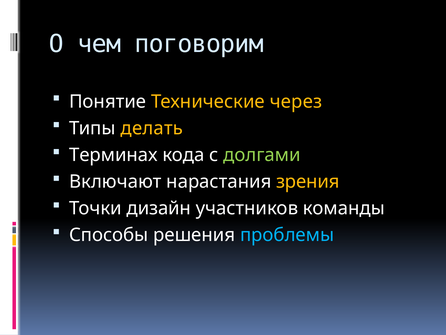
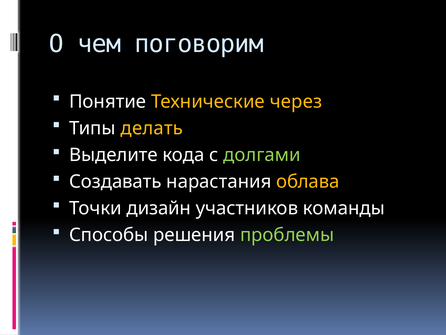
Терминах: Терминах -> Выделите
Включают: Включают -> Создавать
зрения: зрения -> облава
проблемы colour: light blue -> light green
